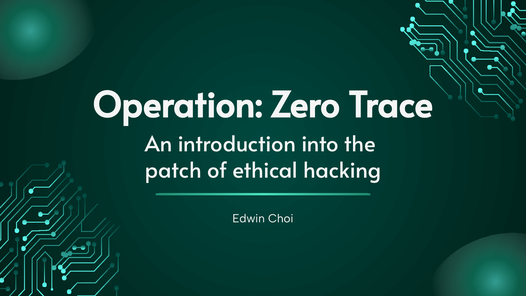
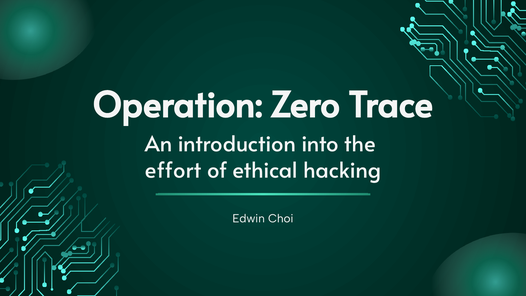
patch: patch -> effort
